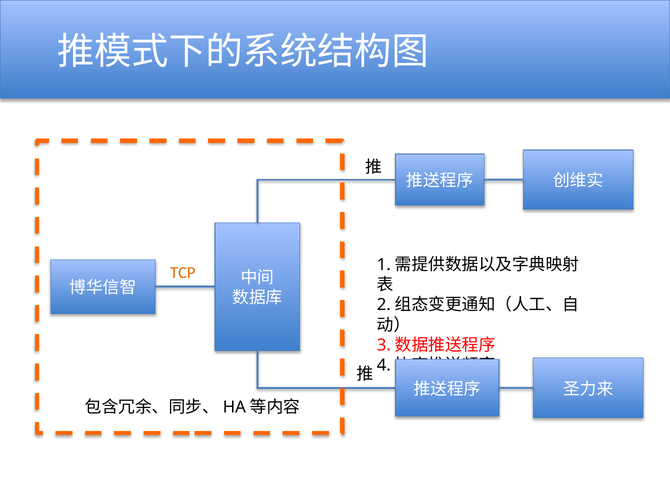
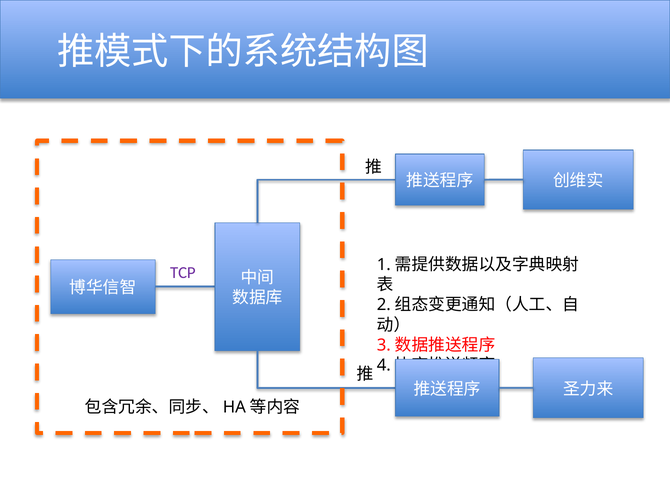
TCP colour: orange -> purple
